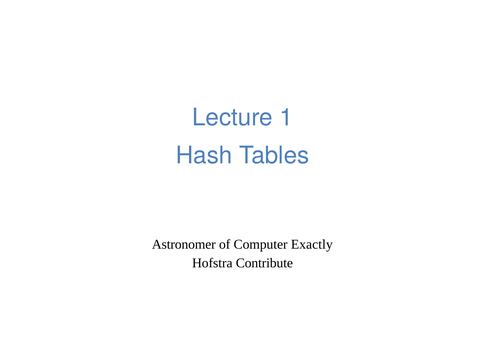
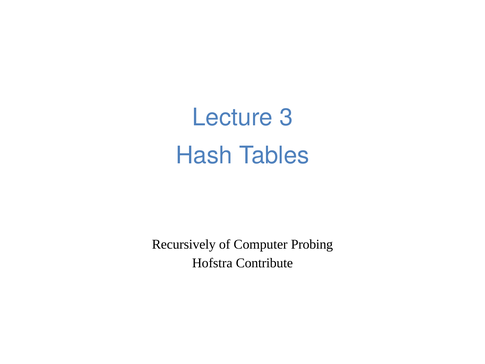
1: 1 -> 3
Astronomer: Astronomer -> Recursively
Exactly: Exactly -> Probing
